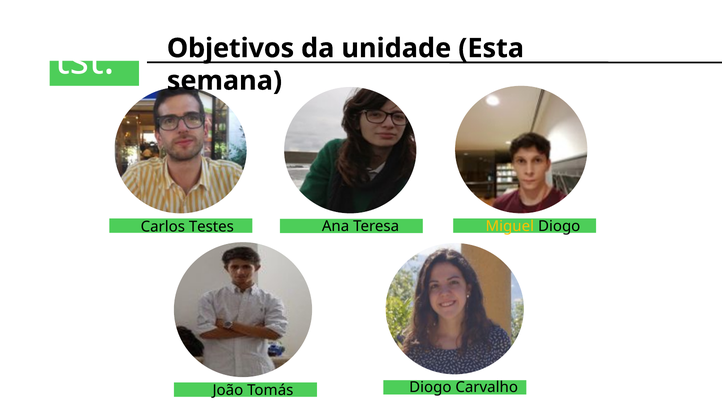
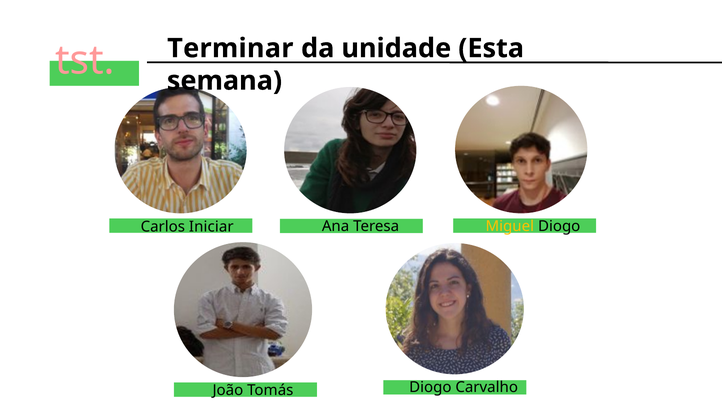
Objetivos: Objetivos -> Terminar
tst colour: white -> pink
Testes: Testes -> Iniciar
